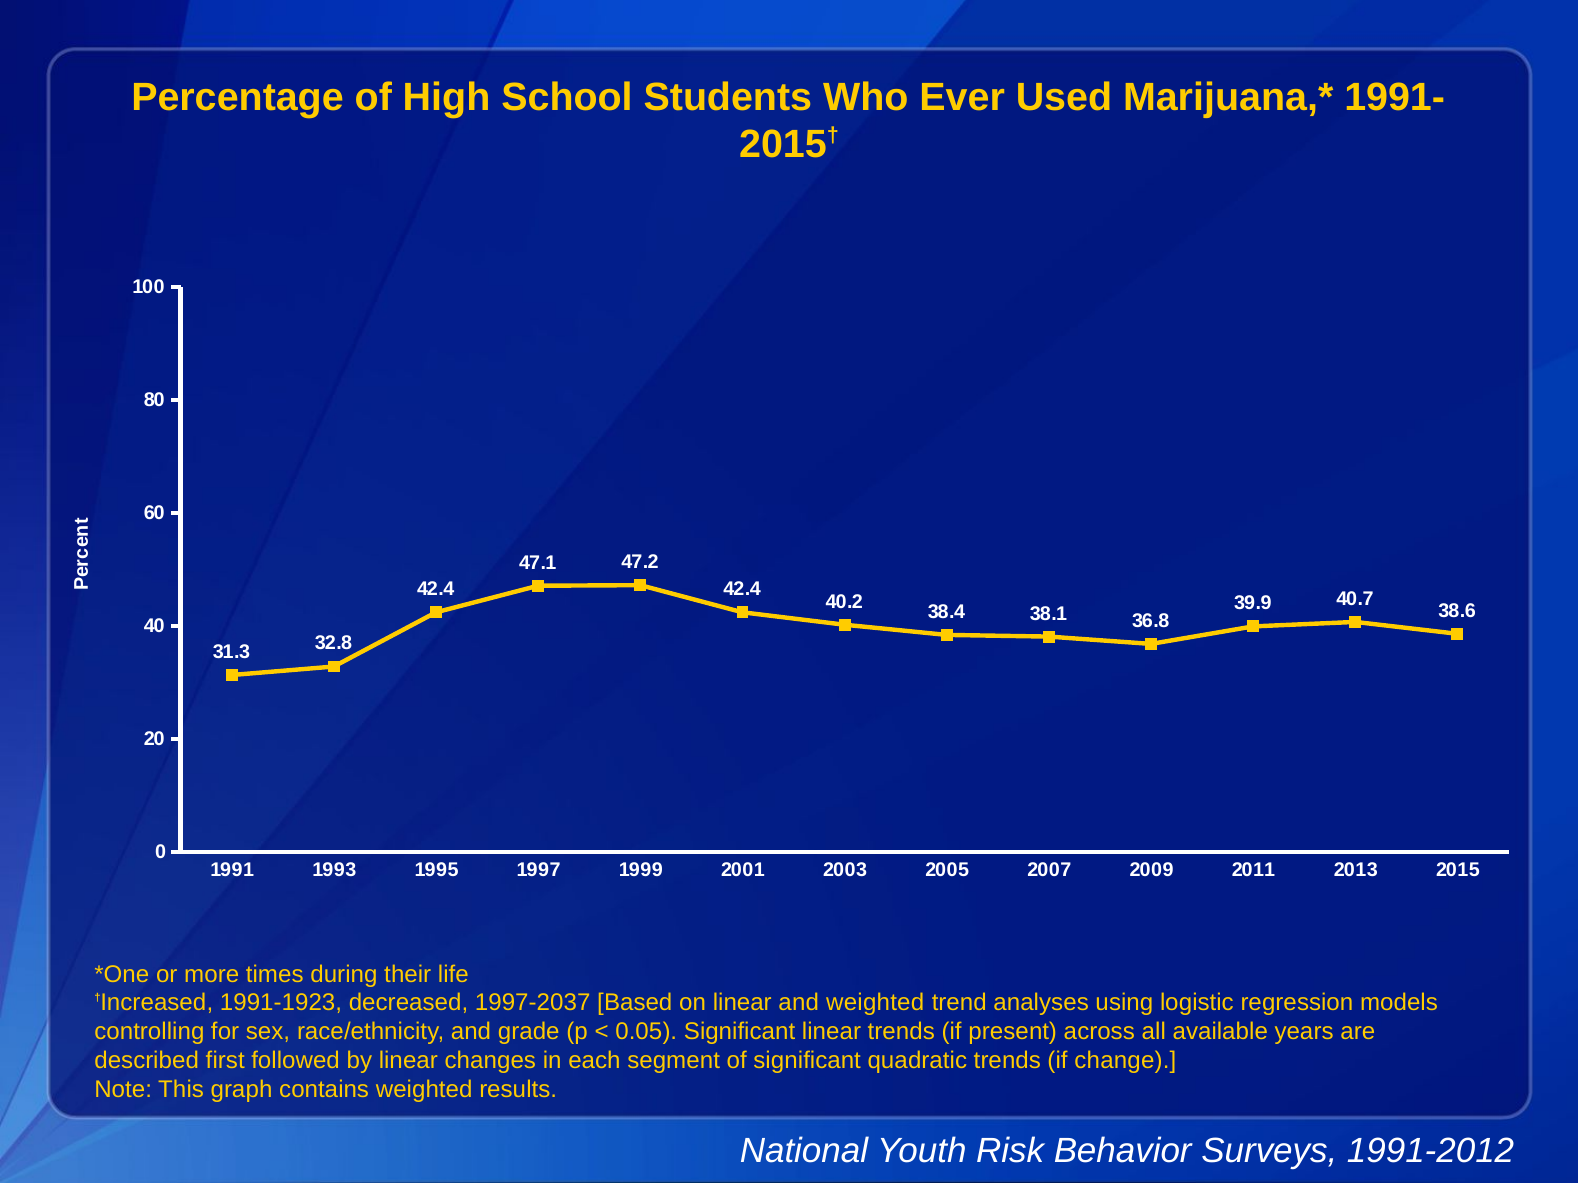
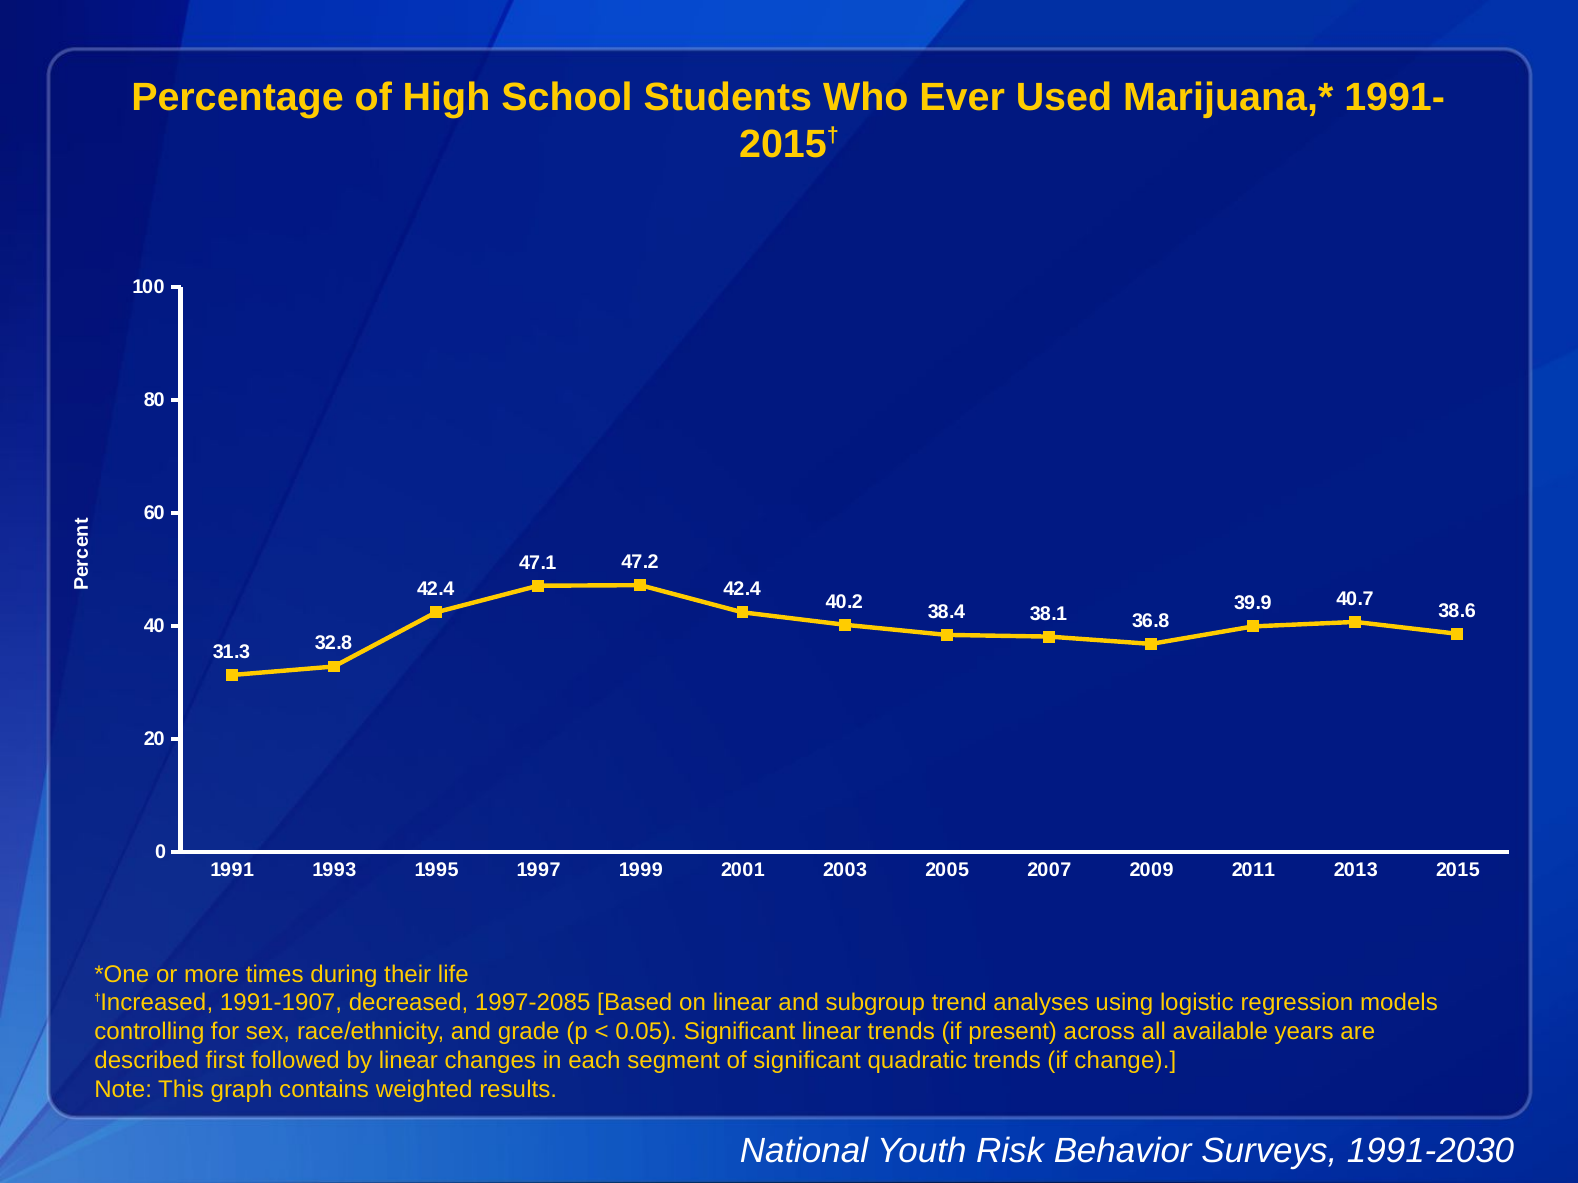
1991-1923: 1991-1923 -> 1991-1907
1997-2037: 1997-2037 -> 1997-2085
and weighted: weighted -> subgroup
1991-2012: 1991-2012 -> 1991-2030
